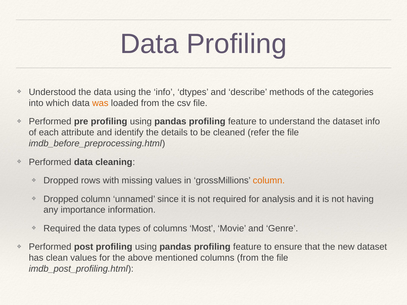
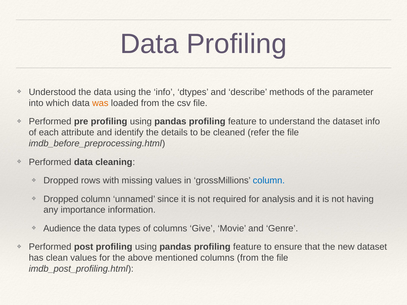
categories: categories -> parameter
column at (269, 181) colour: orange -> blue
Required at (62, 229): Required -> Audience
Most: Most -> Give
